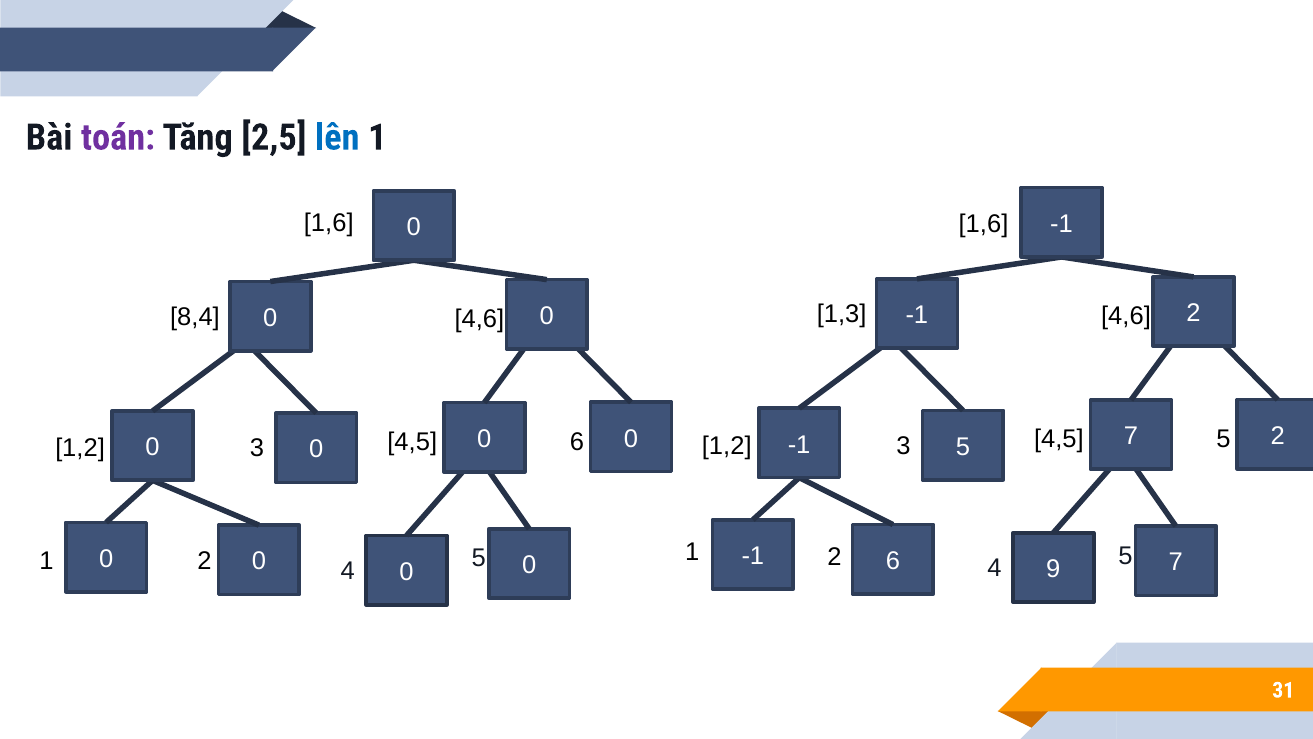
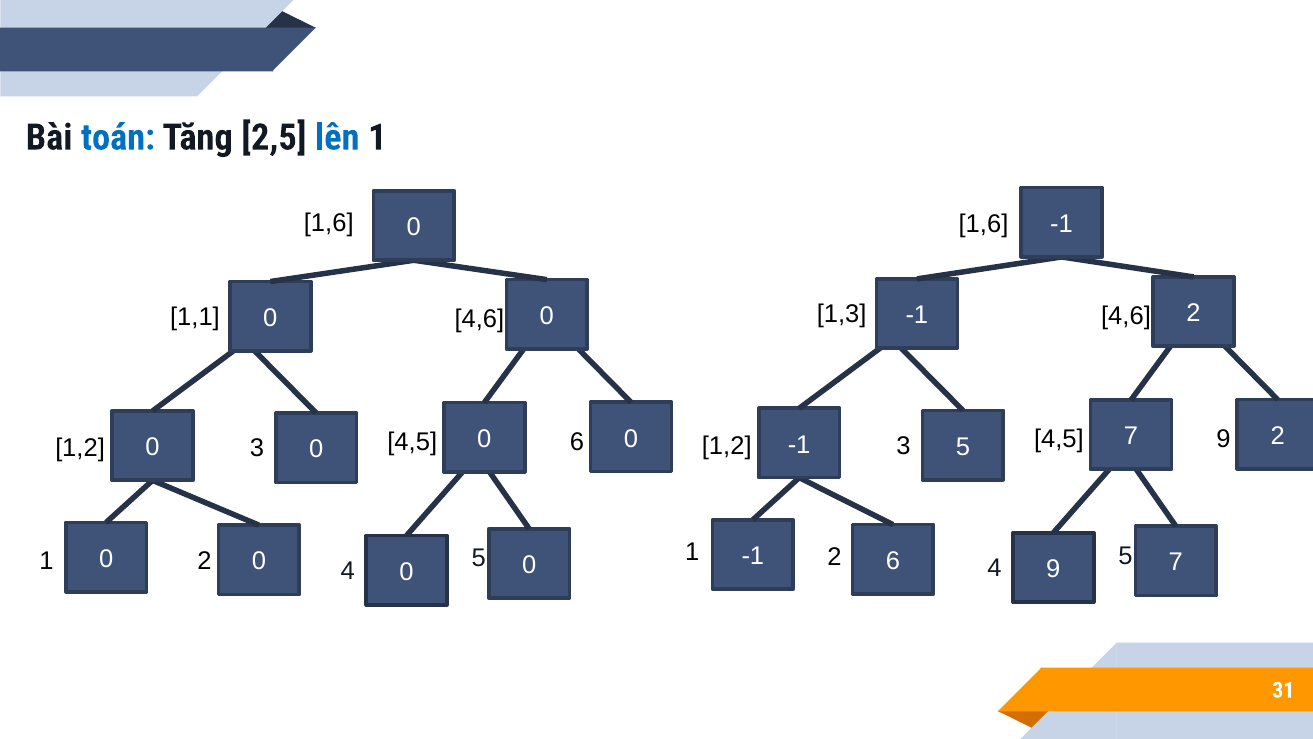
toán colour: purple -> blue
8,4: 8,4 -> 1,1
4,5 5: 5 -> 9
